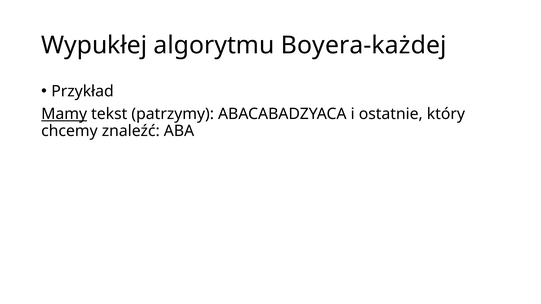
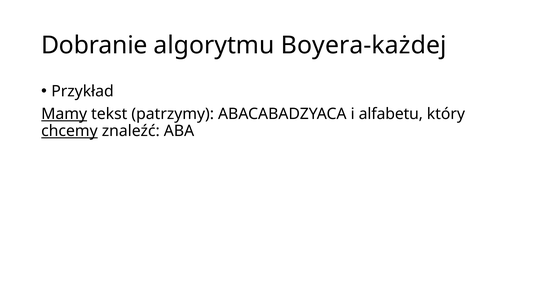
Wypukłej: Wypukłej -> Dobranie
ostatnie: ostatnie -> alfabetu
chcemy underline: none -> present
